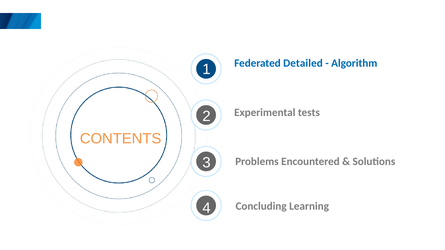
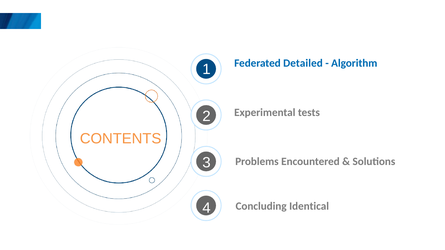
Learning: Learning -> Identical
